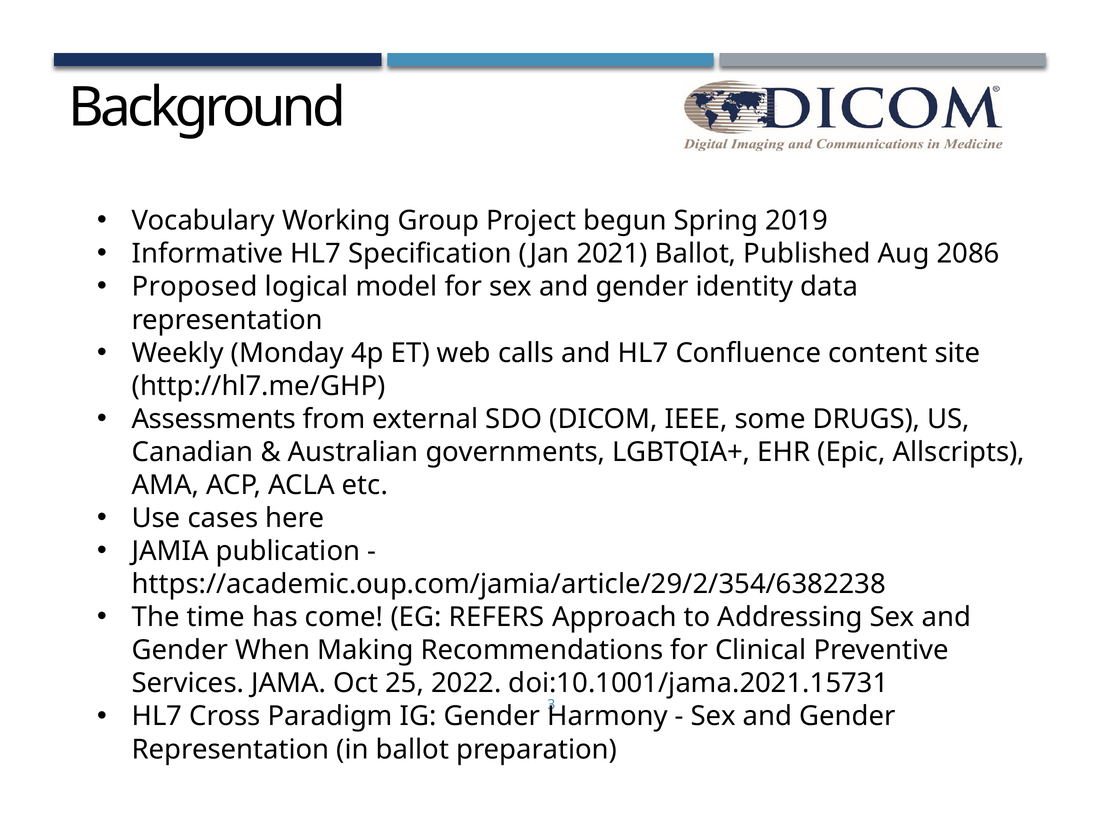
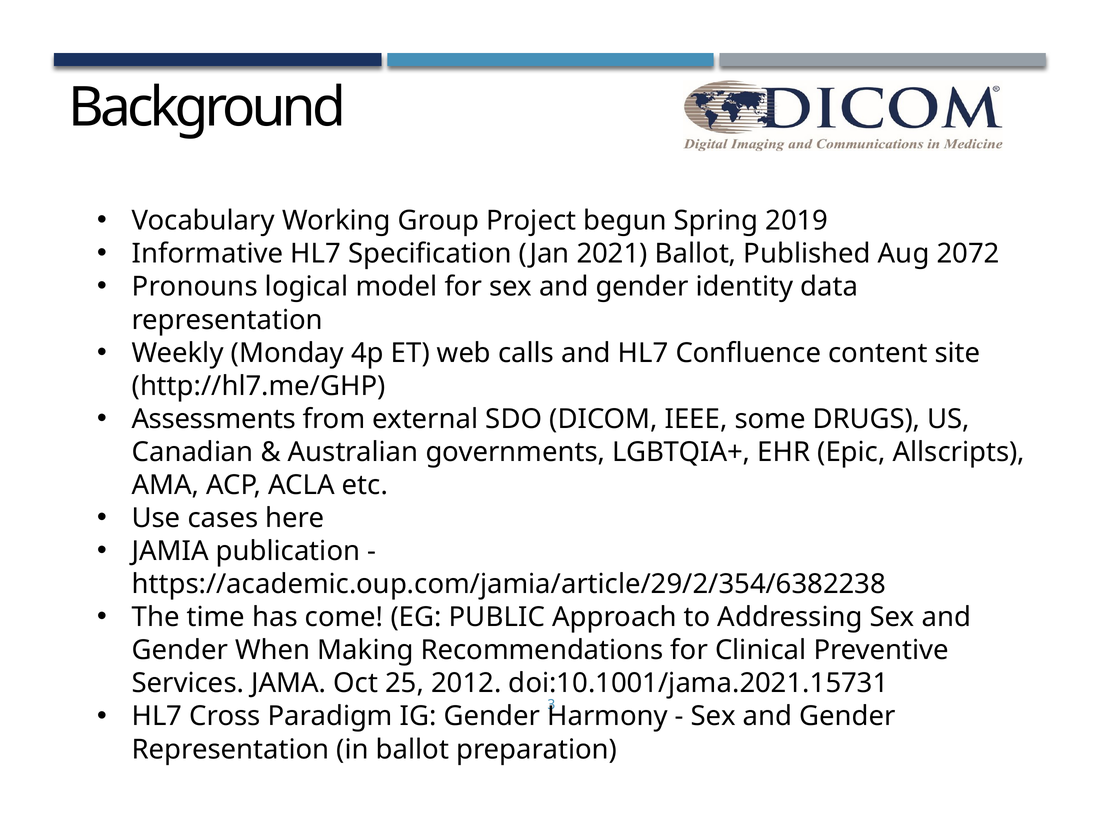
2086: 2086 -> 2072
Proposed: Proposed -> Pronouns
REFERS: REFERS -> PUBLIC
2022: 2022 -> 2012
